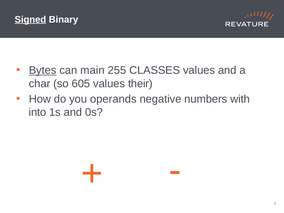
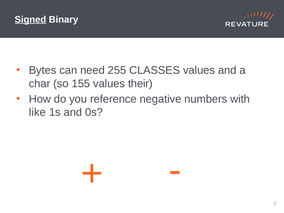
Bytes underline: present -> none
main: main -> need
605: 605 -> 155
operands: operands -> reference
into: into -> like
